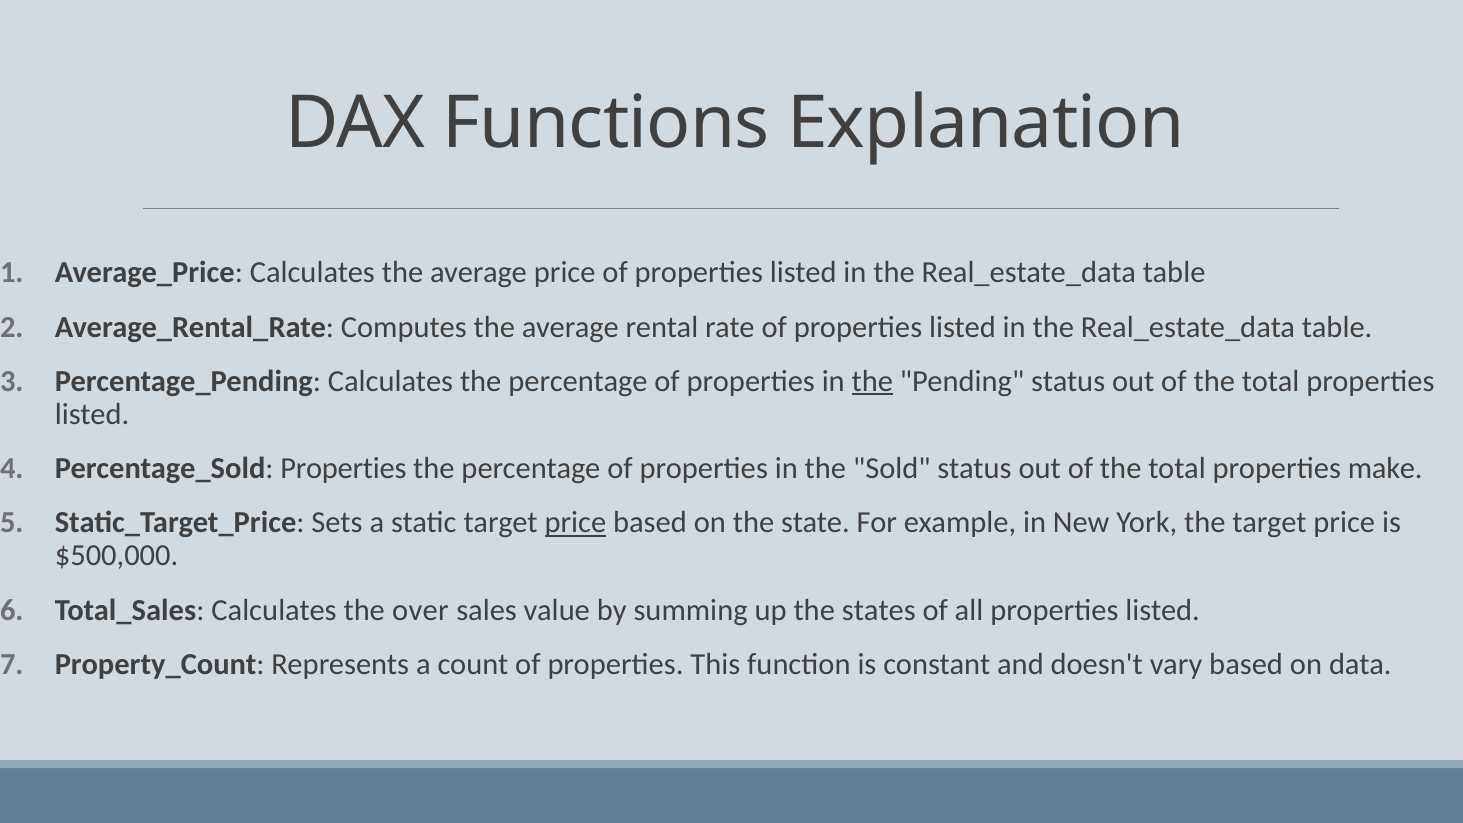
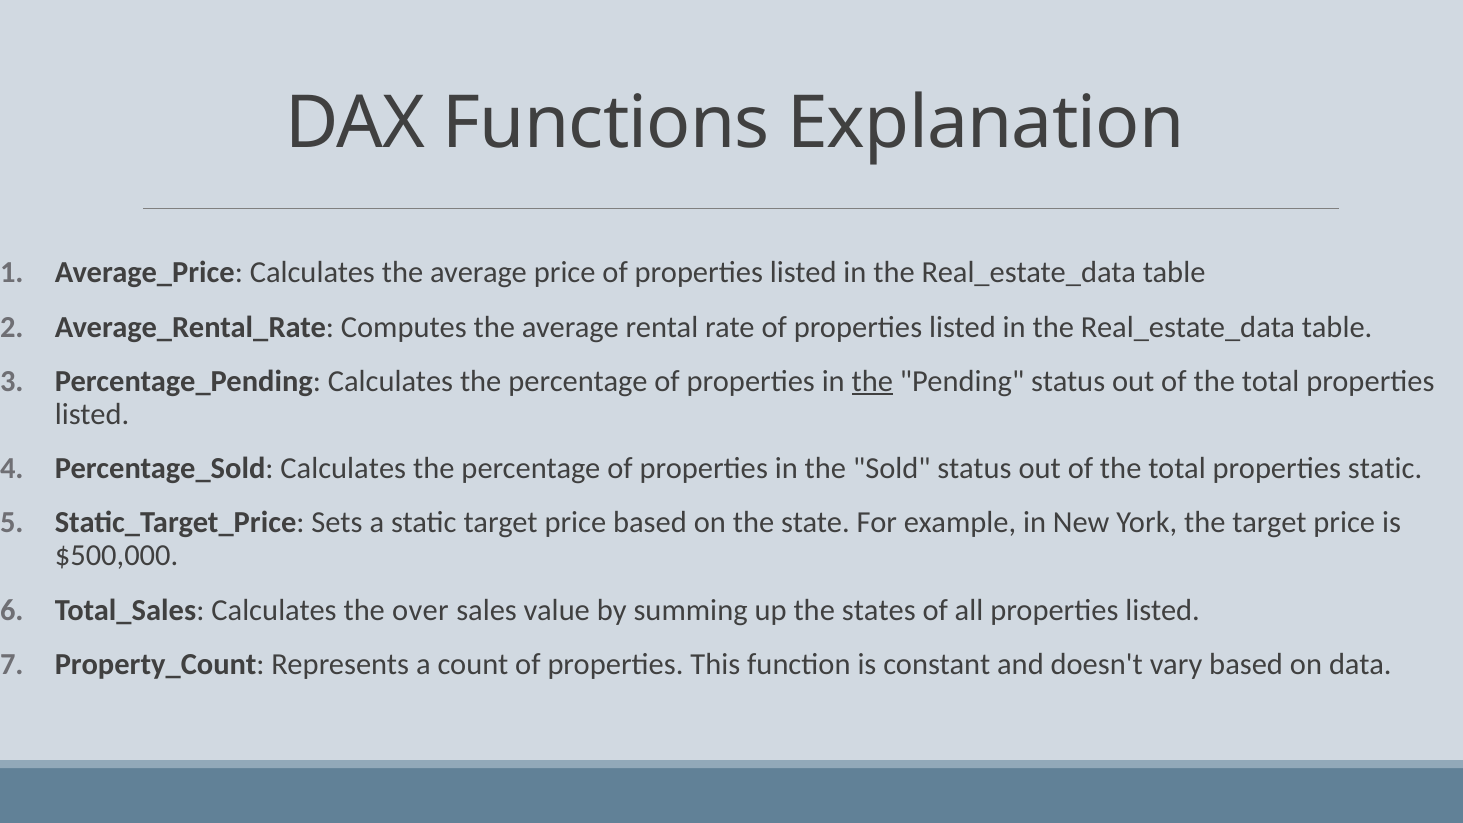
Percentage_Sold Properties: Properties -> Calculates
properties make: make -> static
price at (575, 523) underline: present -> none
